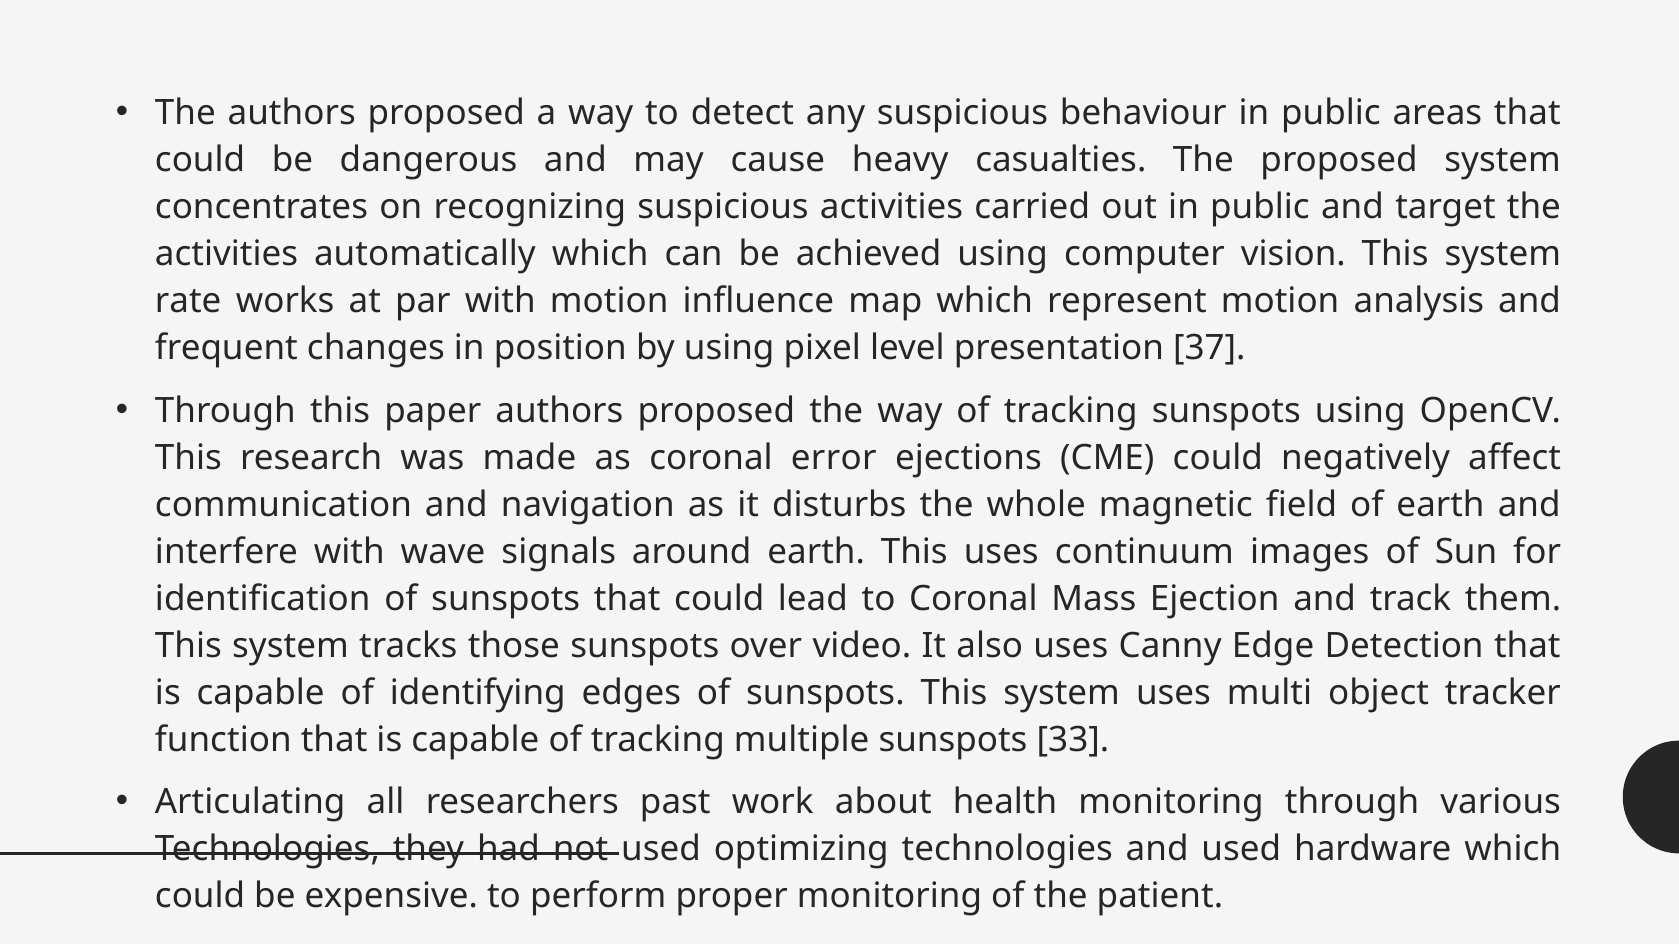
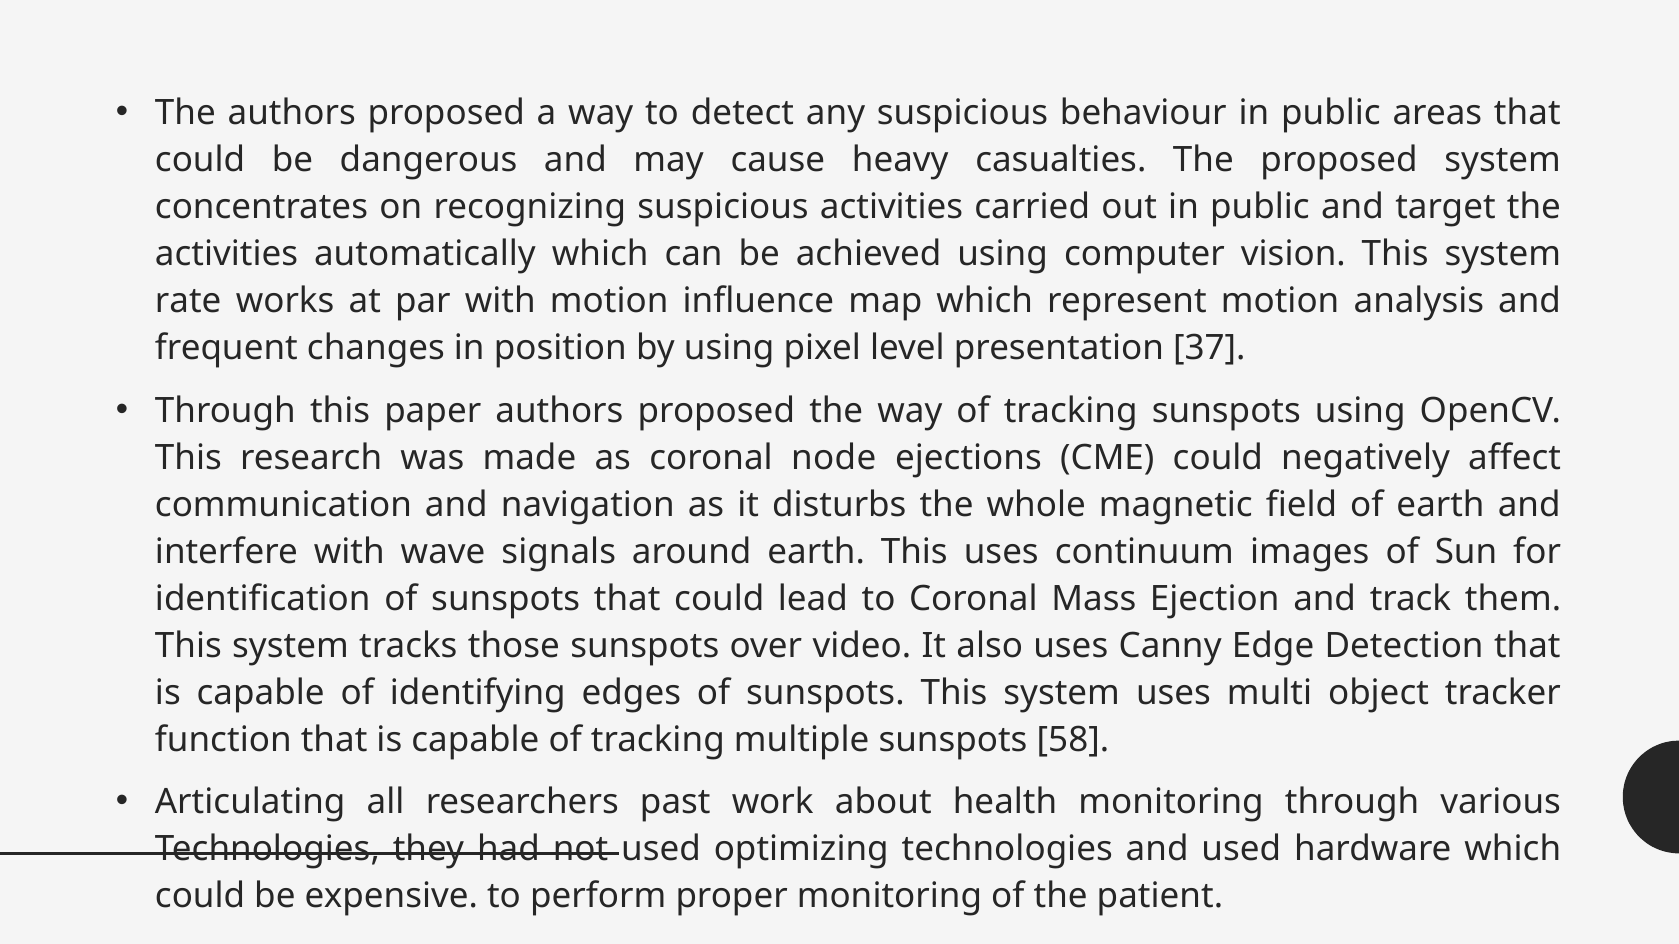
error: error -> node
33: 33 -> 58
